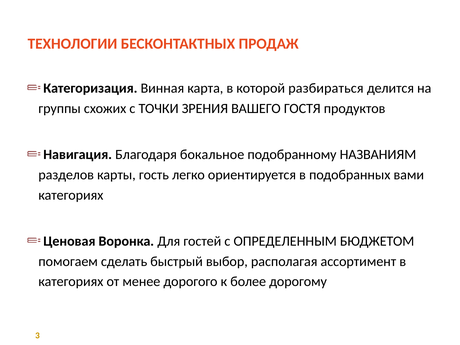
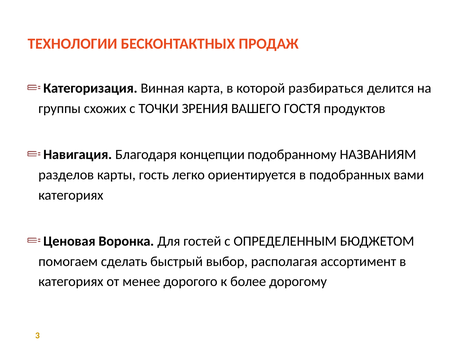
бокальное: бокальное -> концепции
